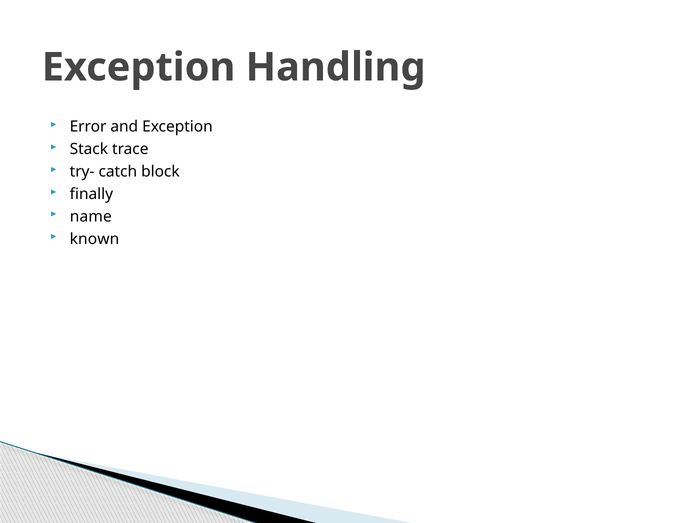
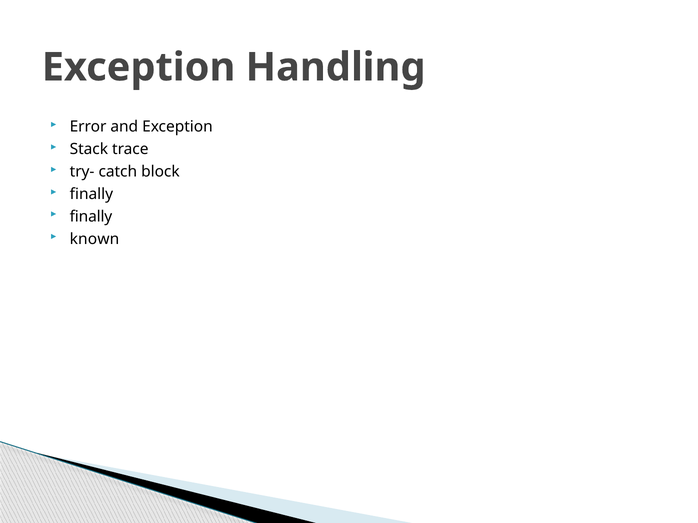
name at (91, 217): name -> finally
